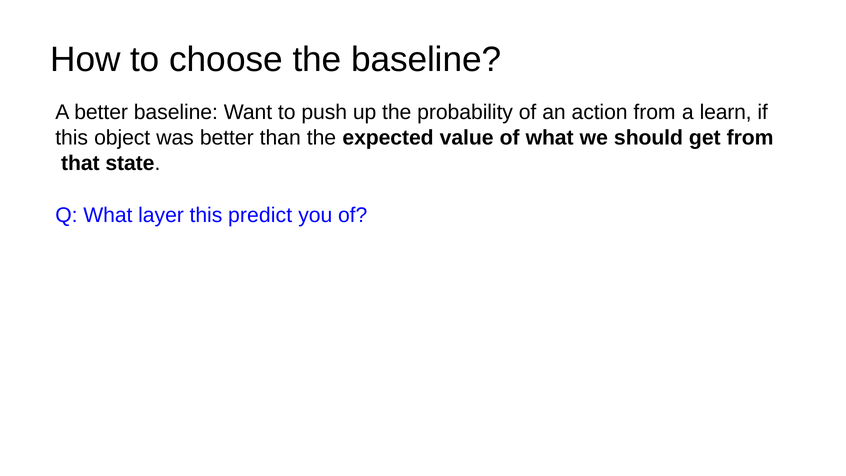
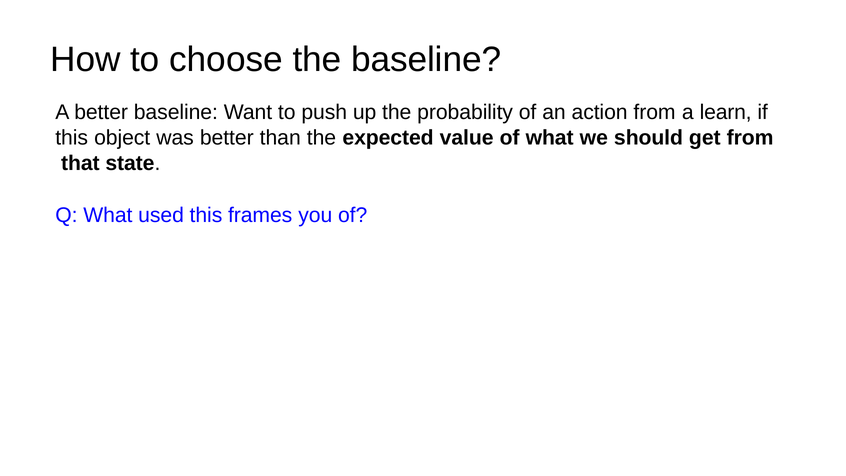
layer: layer -> used
predict: predict -> frames
